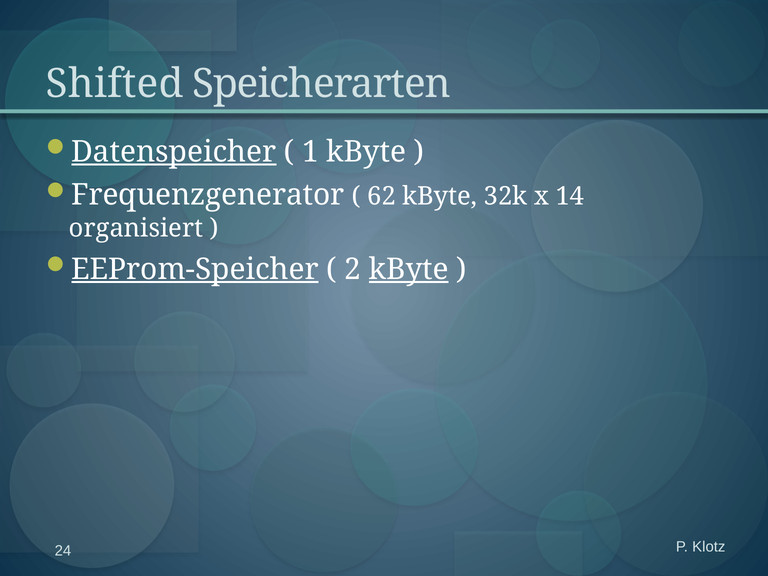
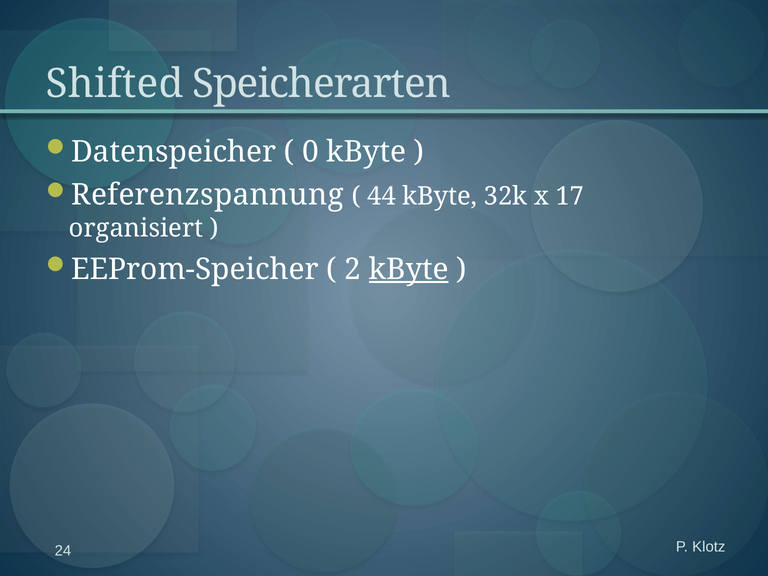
Datenspeicher underline: present -> none
1: 1 -> 0
Frequenzgenerator: Frequenzgenerator -> Referenzspannung
62: 62 -> 44
14: 14 -> 17
EEProm-Speicher underline: present -> none
